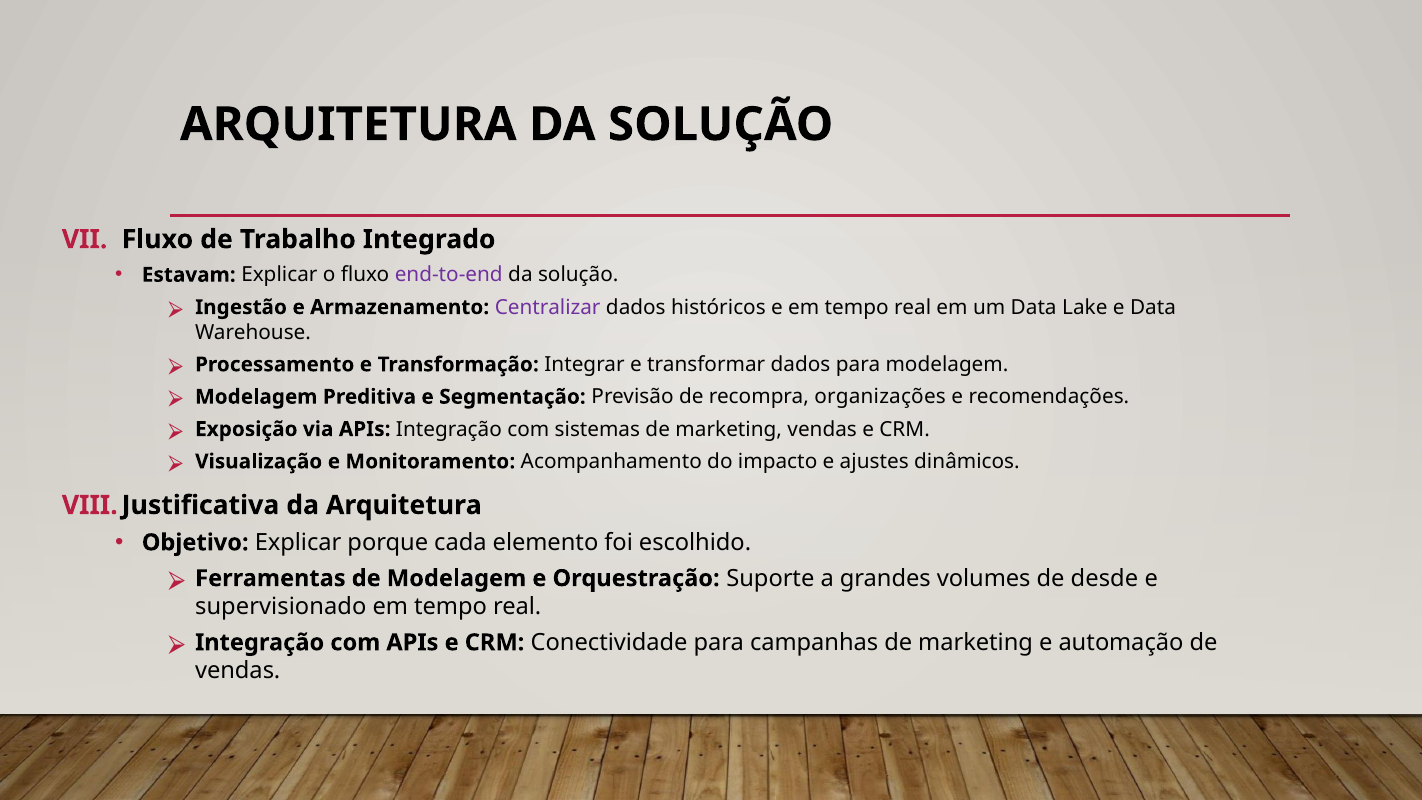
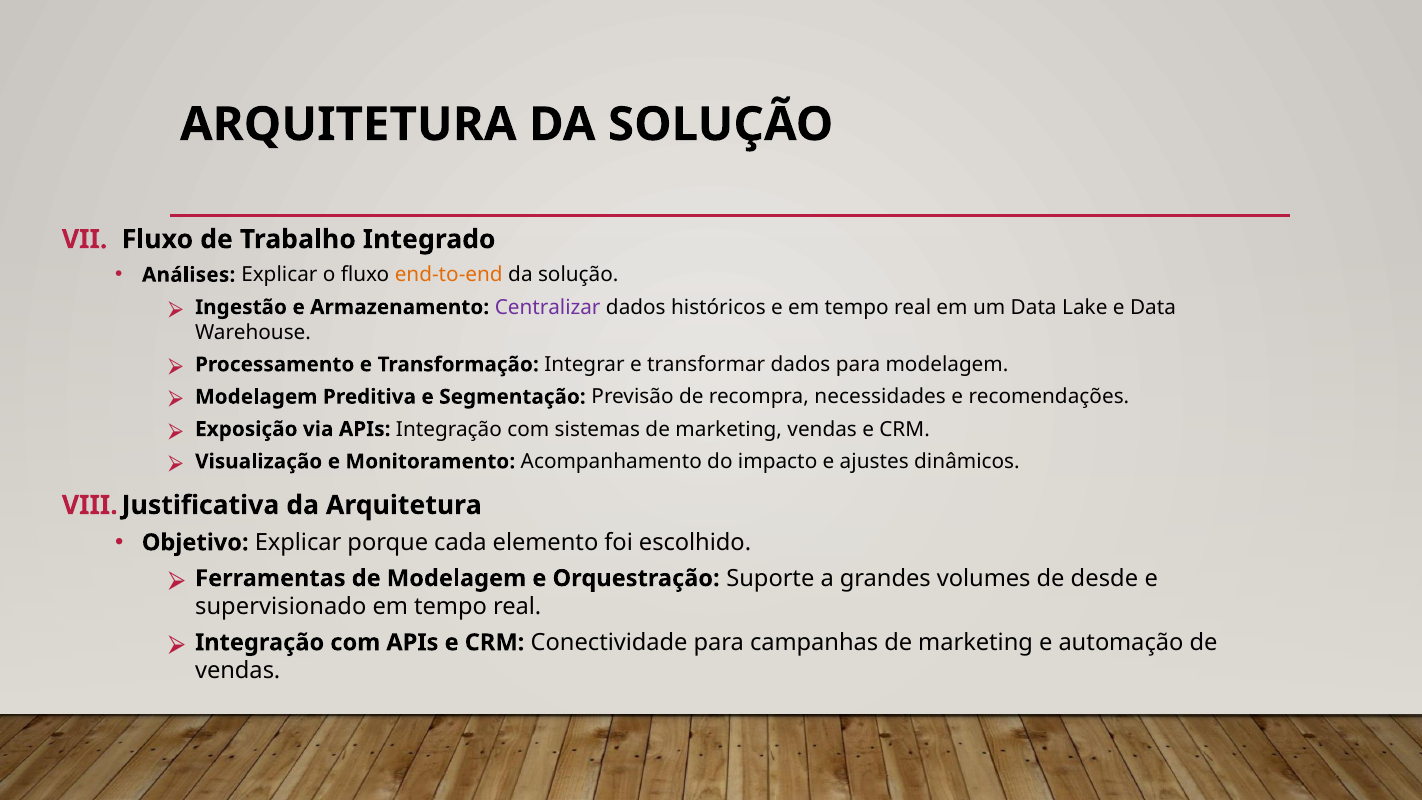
Estavam: Estavam -> Análises
end-to-end colour: purple -> orange
organizações: organizações -> necessidades
